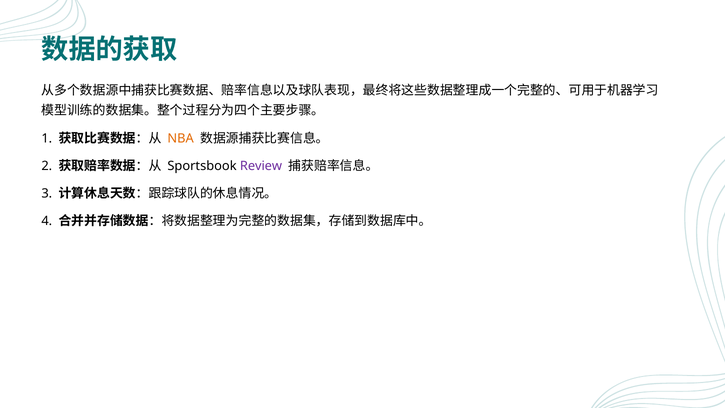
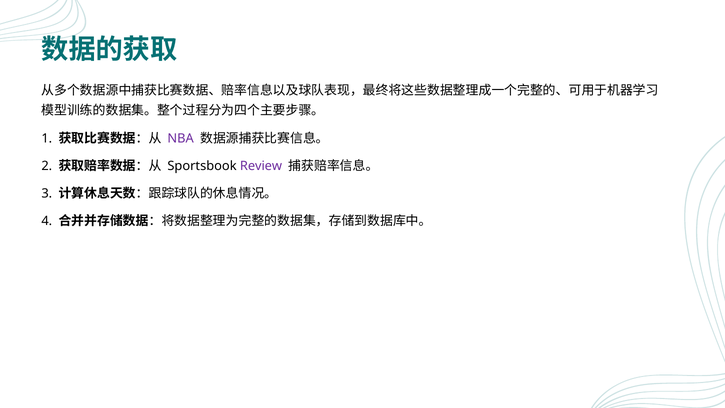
NBA colour: orange -> purple
